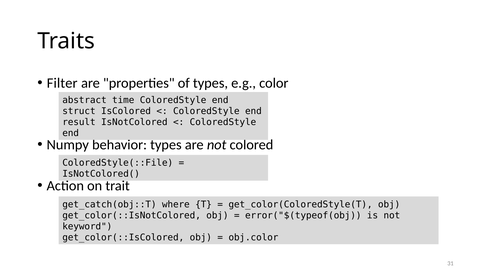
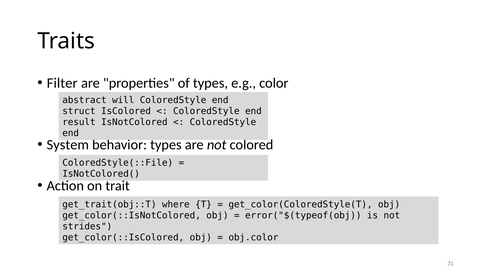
time: time -> will
Numpy: Numpy -> System
get_catch(obj::T: get_catch(obj::T -> get_trait(obj::T
keyword: keyword -> strides
